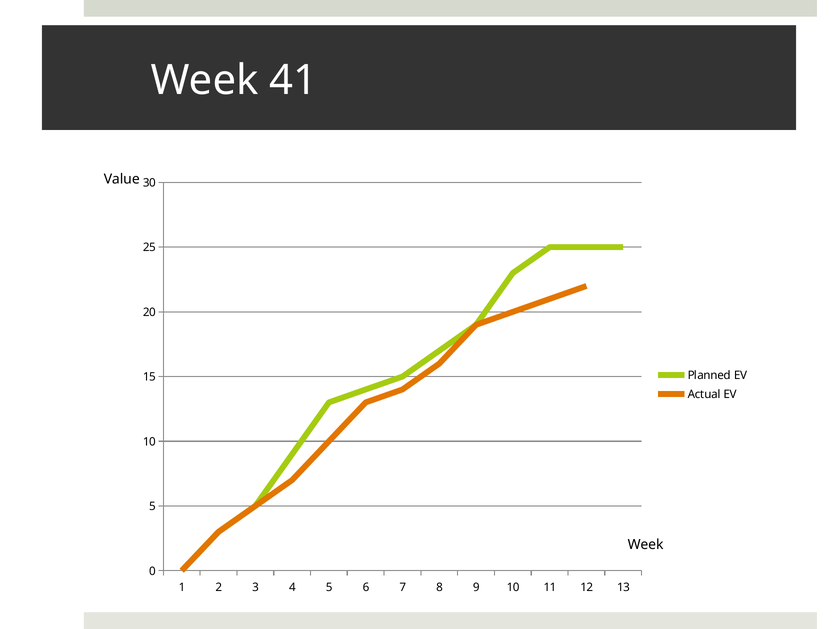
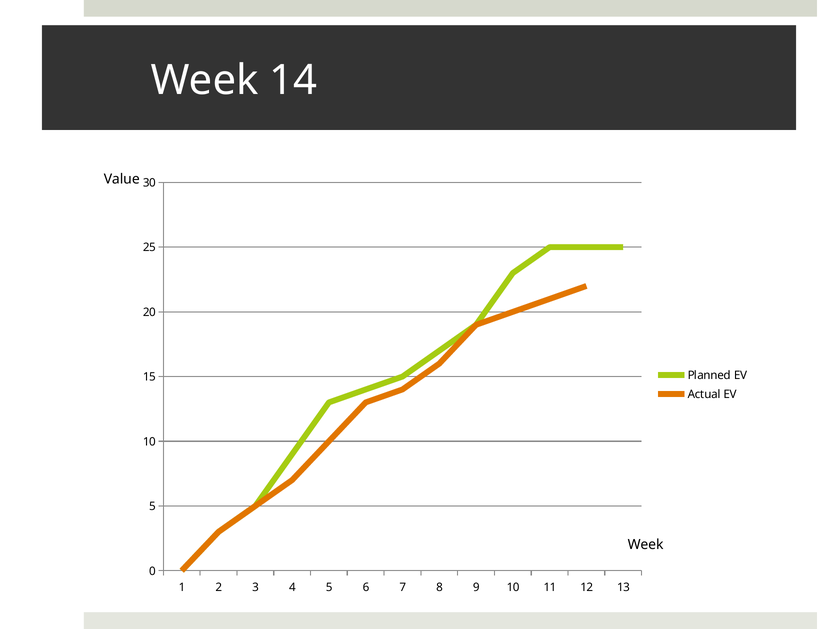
41: 41 -> 14
